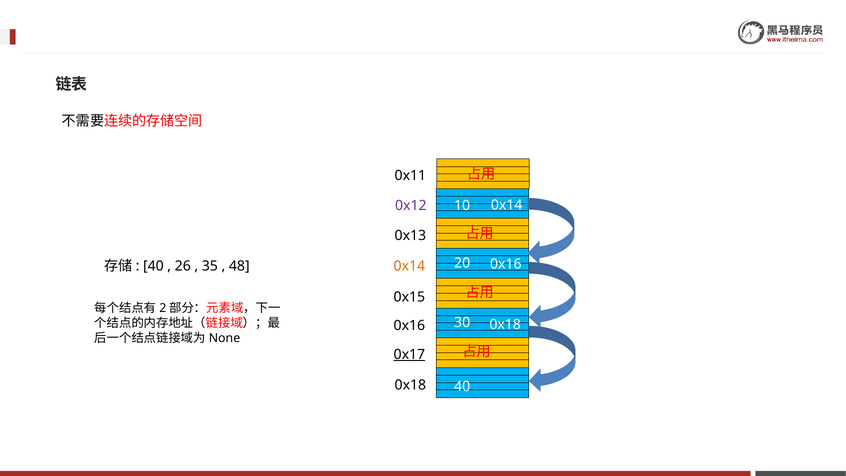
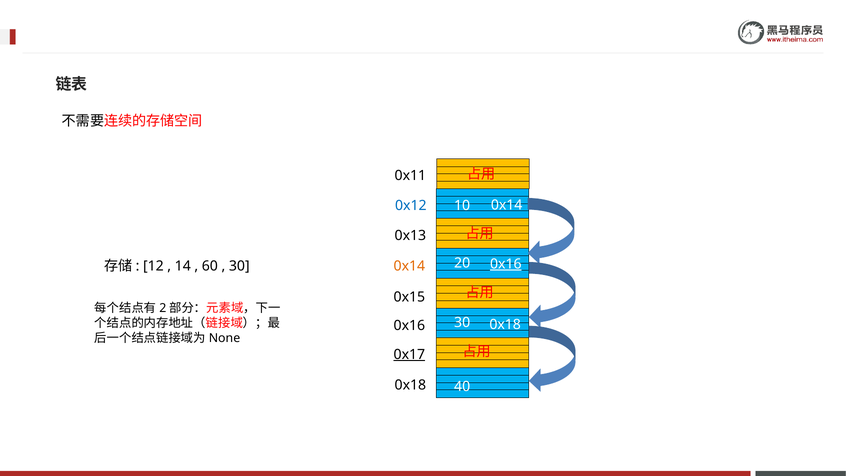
0x12 colour: purple -> blue
0x16 at (506, 264) underline: none -> present
40 at (153, 266): 40 -> 12
26: 26 -> 14
35: 35 -> 60
48 at (239, 266): 48 -> 30
